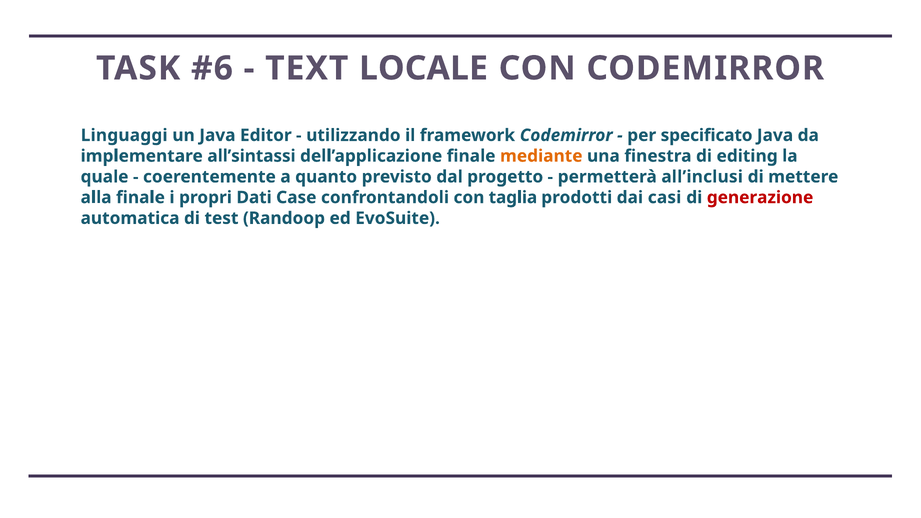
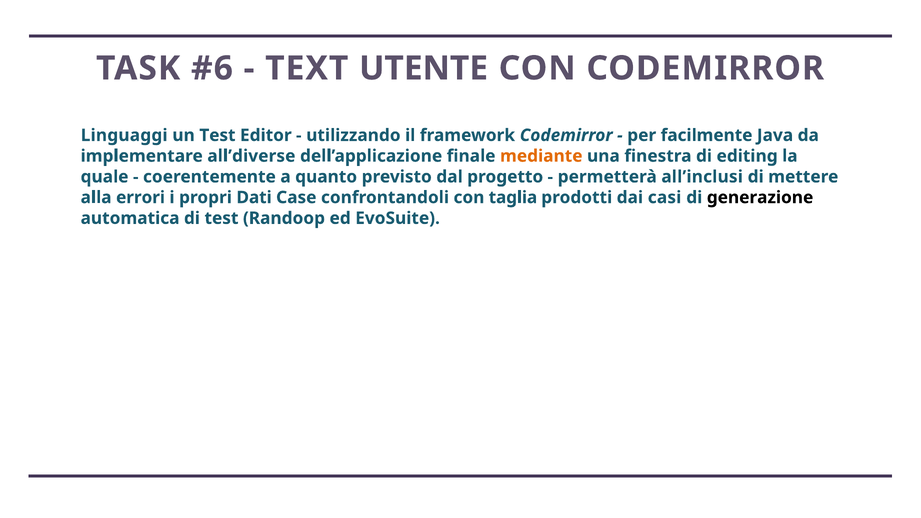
LOCALE: LOCALE -> UTENTE
un Java: Java -> Test
specificato: specificato -> facilmente
all’sintassi: all’sintassi -> all’diverse
alla finale: finale -> errori
generazione colour: red -> black
